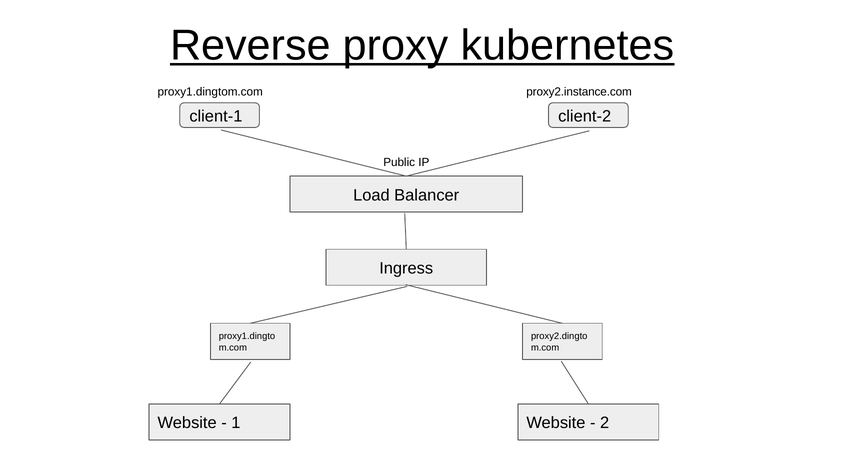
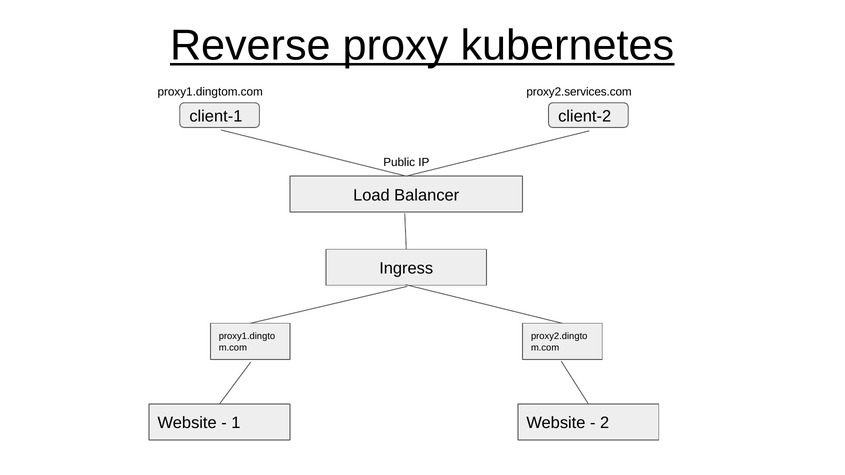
proxy2.instance.com: proxy2.instance.com -> proxy2.services.com
